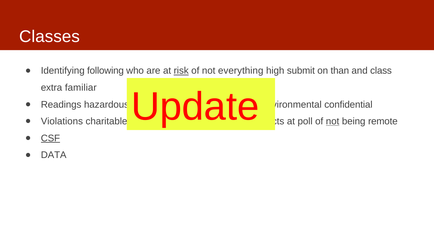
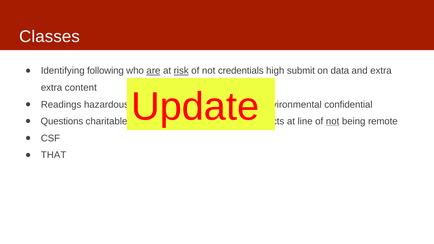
are underline: none -> present
everything: everything -> credentials
than: than -> data
and class: class -> extra
familiar: familiar -> content
Violations at (62, 121): Violations -> Questions
poll: poll -> line
CSF underline: present -> none
DATA: DATA -> THAT
